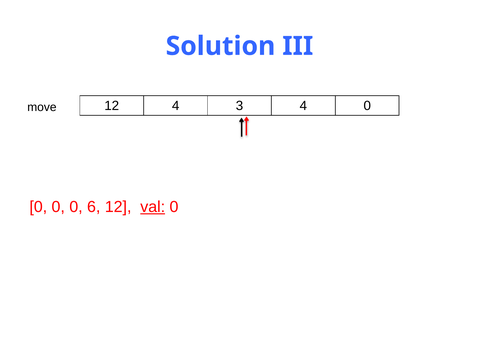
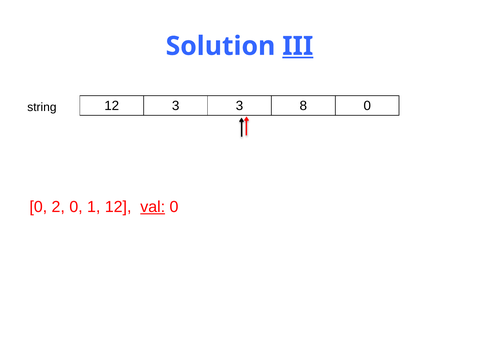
III underline: none -> present
12 4: 4 -> 3
3 4: 4 -> 8
move: move -> string
0 at (58, 207): 0 -> 2
6: 6 -> 1
